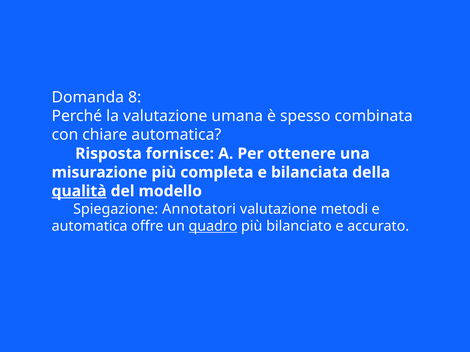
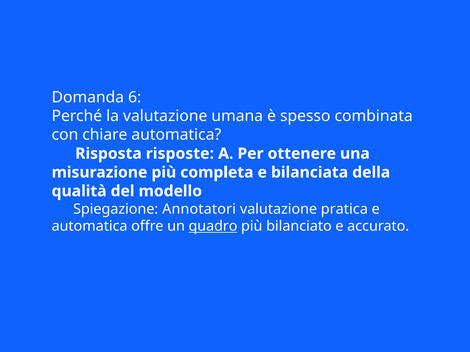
8: 8 -> 6
fornisce: fornisce -> risposte
qualità underline: present -> none
metodi: metodi -> pratica
